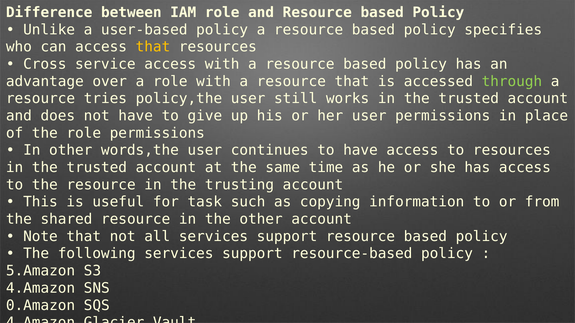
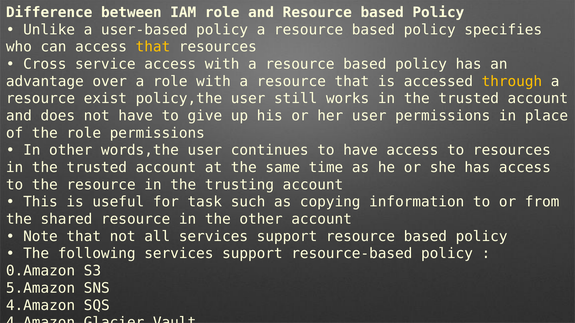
through colour: light green -> yellow
tries: tries -> exist
5.Amazon: 5.Amazon -> 0.Amazon
4.Amazon at (41, 288): 4.Amazon -> 5.Amazon
0.Amazon at (41, 306): 0.Amazon -> 4.Amazon
